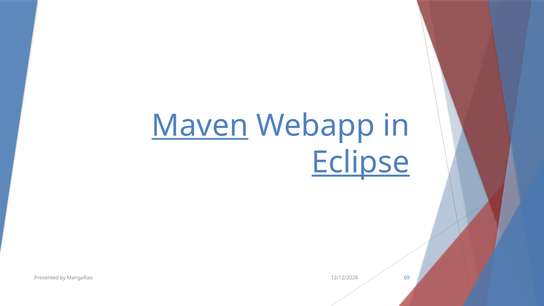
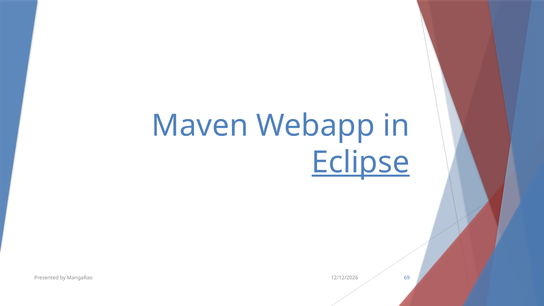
Maven underline: present -> none
